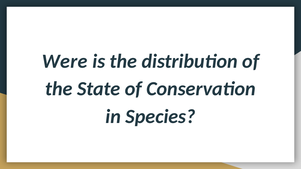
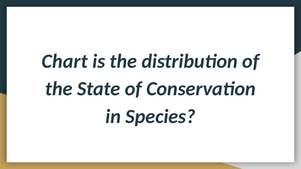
Were: Were -> Chart
